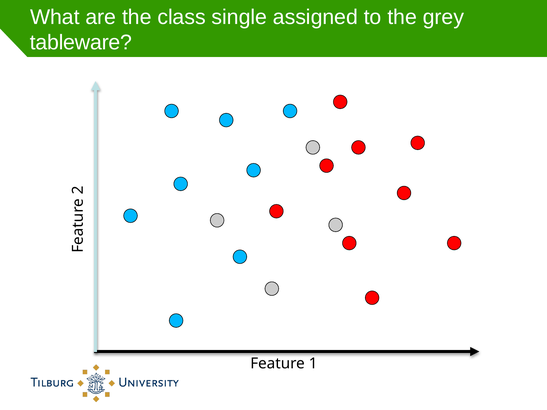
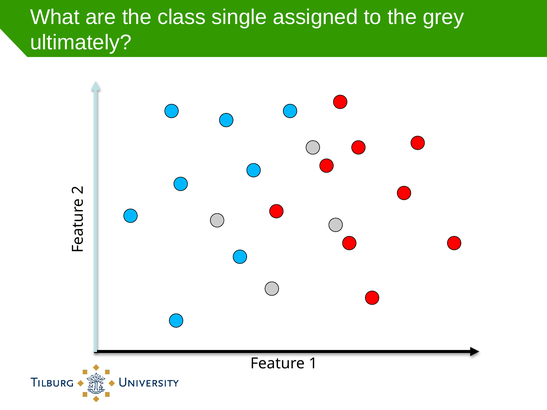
tableware: tableware -> ultimately
